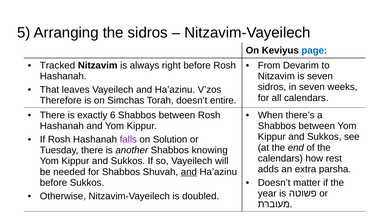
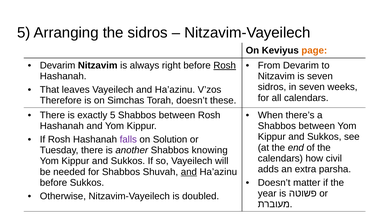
page colour: blue -> orange
Tracked at (58, 65): Tracked -> Devarim
Rosh at (225, 65) underline: none -> present
entire: entire -> these
exactly 6: 6 -> 5
rest: rest -> civil
